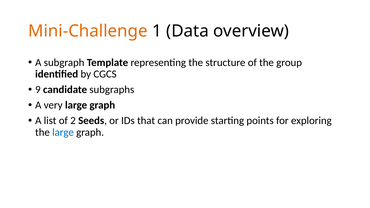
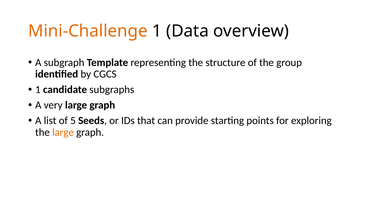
9 at (38, 90): 9 -> 1
2: 2 -> 5
large at (63, 132) colour: blue -> orange
